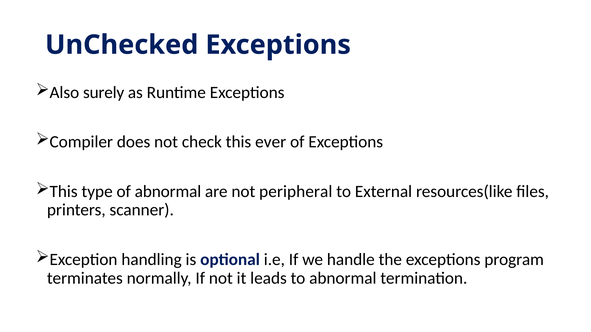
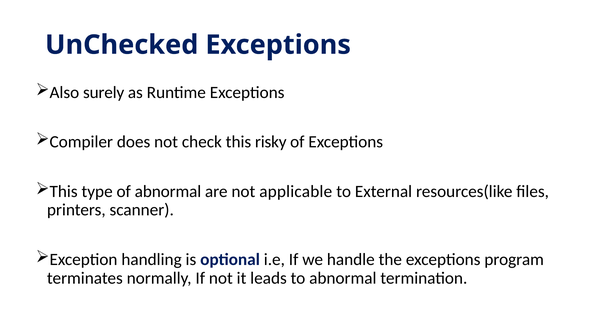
ever: ever -> risky
peripheral: peripheral -> applicable
